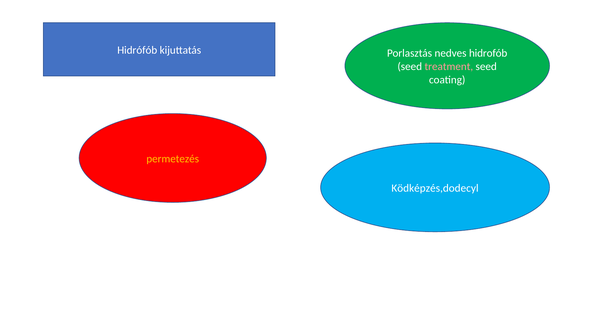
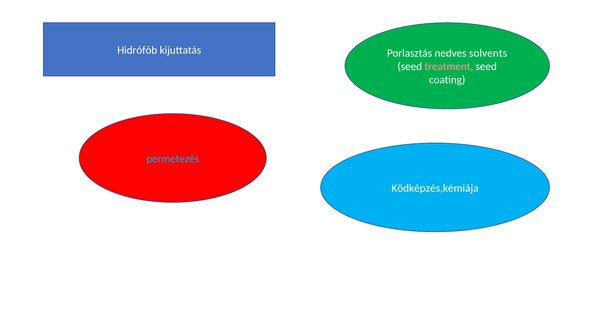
hidrofób: hidrofób -> solvents
permetezés colour: yellow -> light blue
Ködképzés,dodecyl: Ködképzés,dodecyl -> Ködképzés,kémiája
